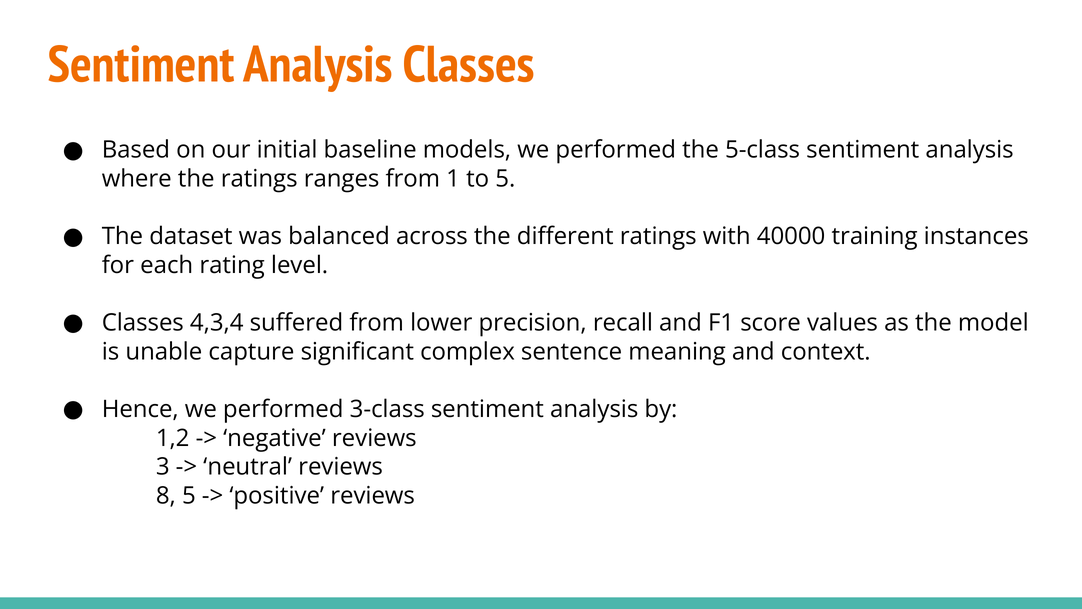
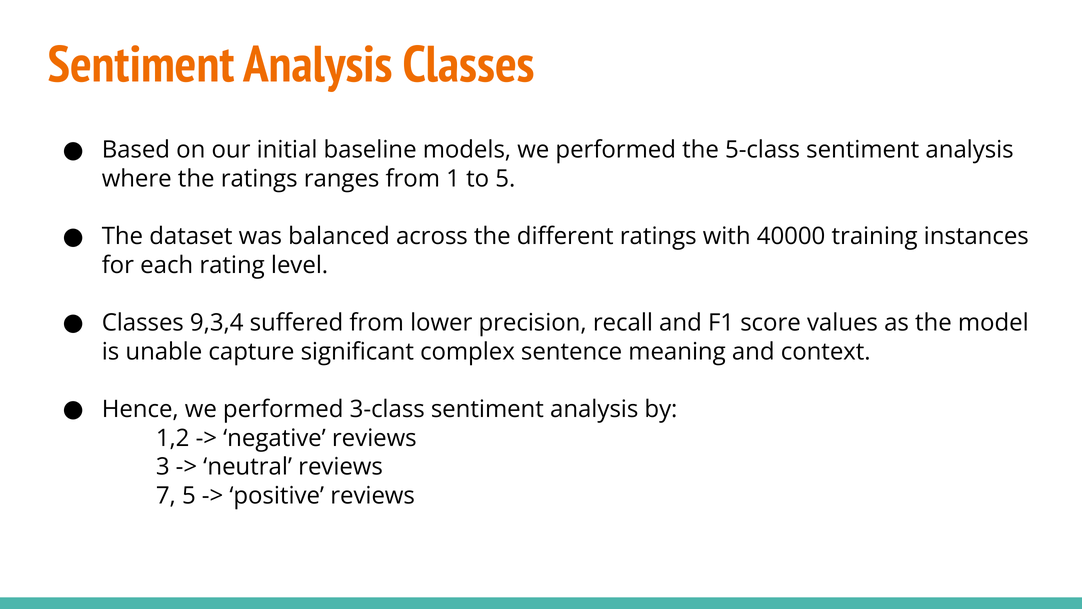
4,3,4: 4,3,4 -> 9,3,4
8: 8 -> 7
